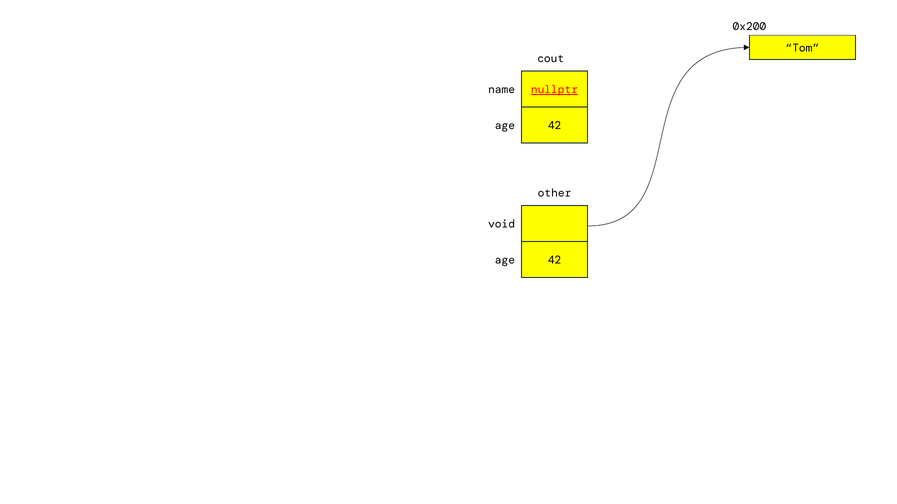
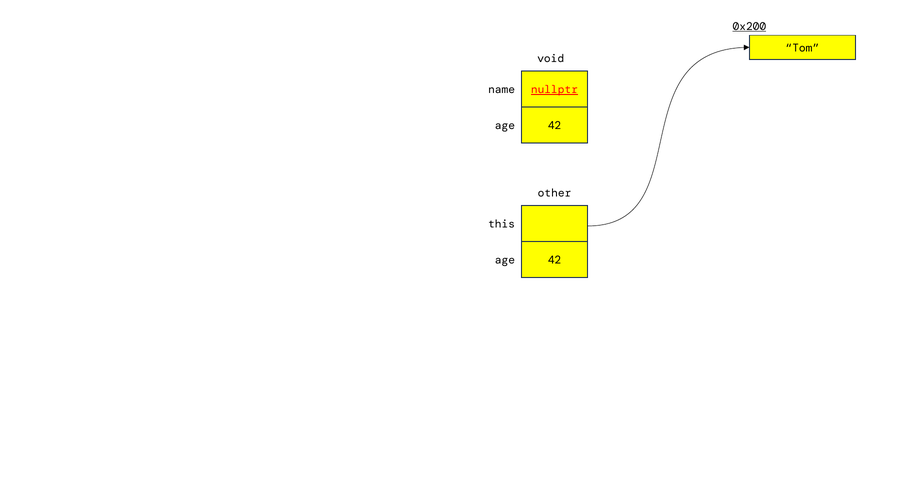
0x200 underline: none -> present
cout: cout -> void
void: void -> this
